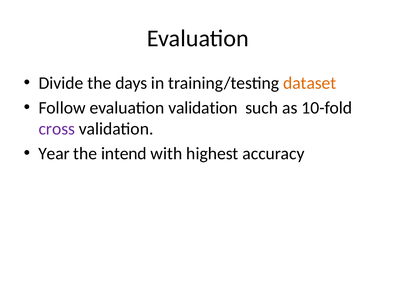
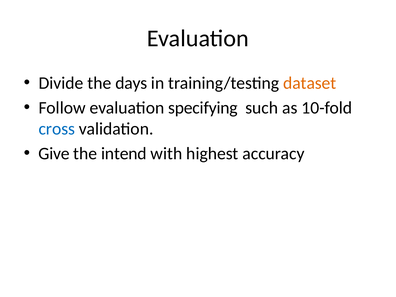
evaluation validation: validation -> specifying
cross colour: purple -> blue
Year: Year -> Give
